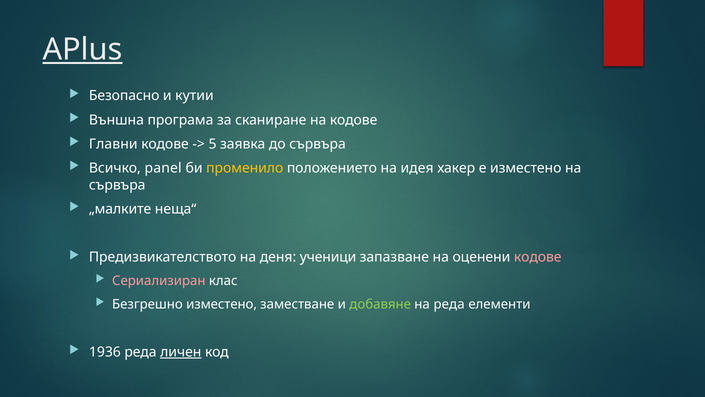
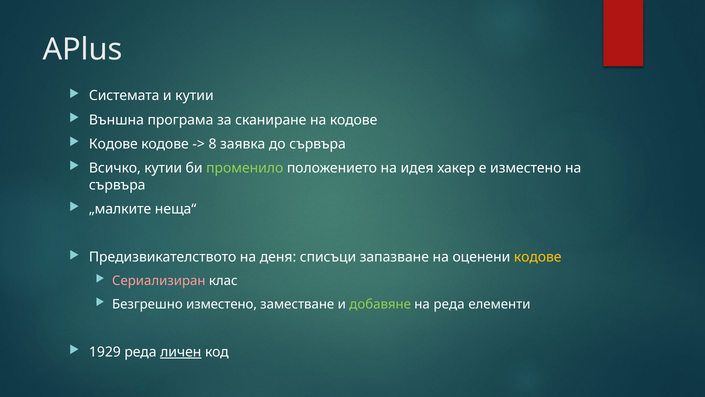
APlus underline: present -> none
Безопасно: Безопасно -> Системата
Главни at (113, 144): Главни -> Кодове
5: 5 -> 8
Всичко panel: panel -> кутии
променило colour: yellow -> light green
ученици: ученици -> списъци
кодове at (538, 257) colour: pink -> yellow
1936: 1936 -> 1929
